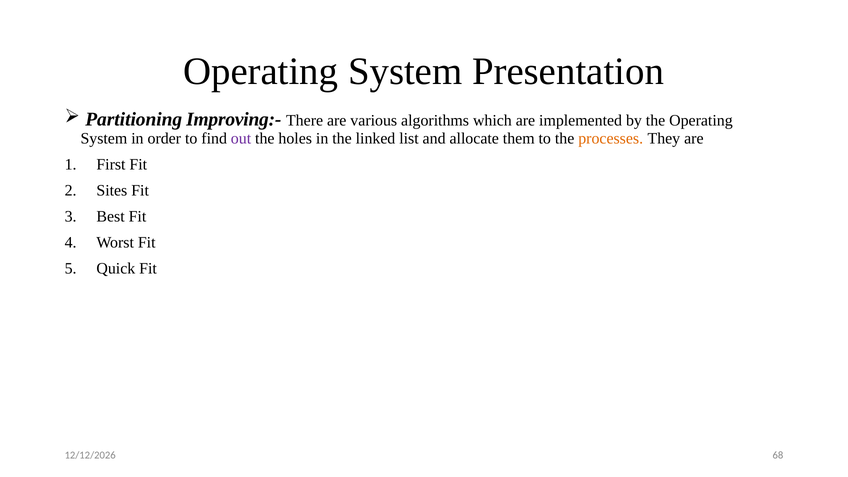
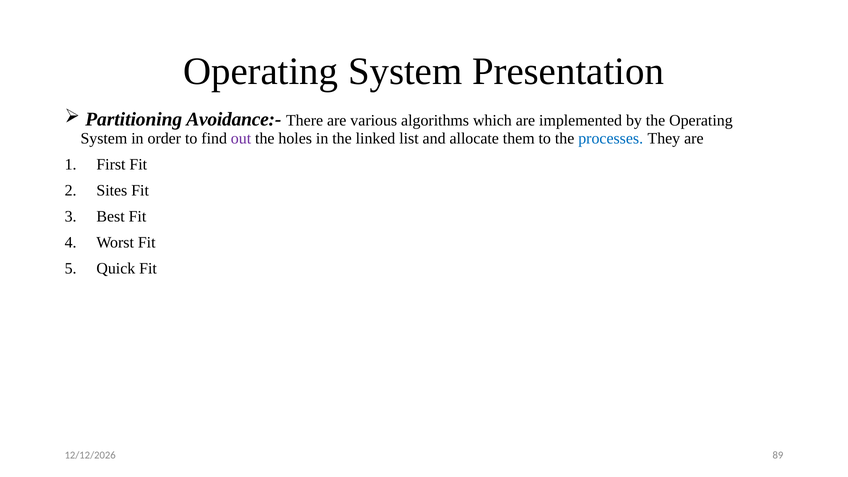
Improving:-: Improving:- -> Avoidance:-
processes colour: orange -> blue
68: 68 -> 89
